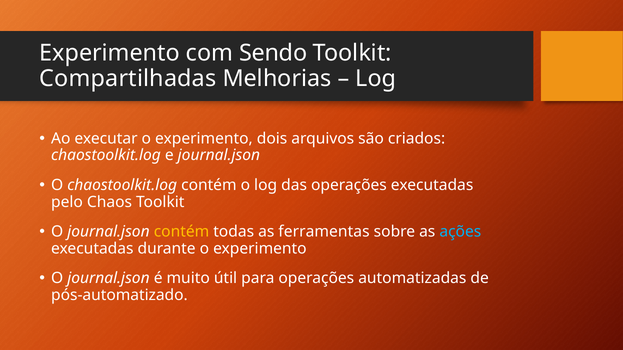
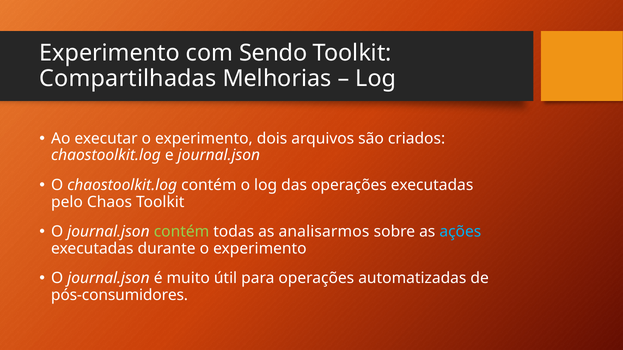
contém at (182, 232) colour: yellow -> light green
ferramentas: ferramentas -> analisarmos
pós-automatizado: pós-automatizado -> pós-consumidores
